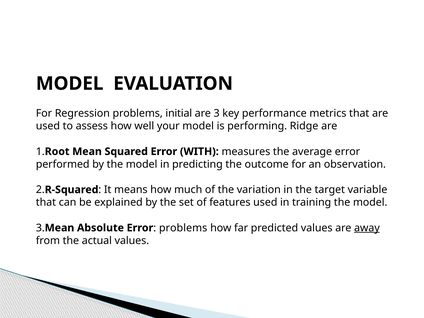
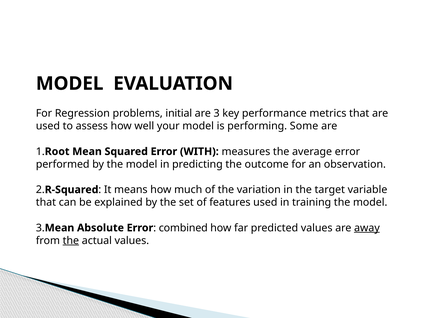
Ridge: Ridge -> Some
problems at (183, 228): problems -> combined
the at (71, 241) underline: none -> present
